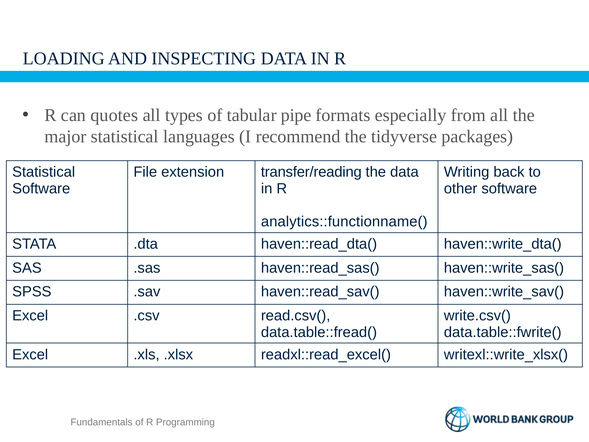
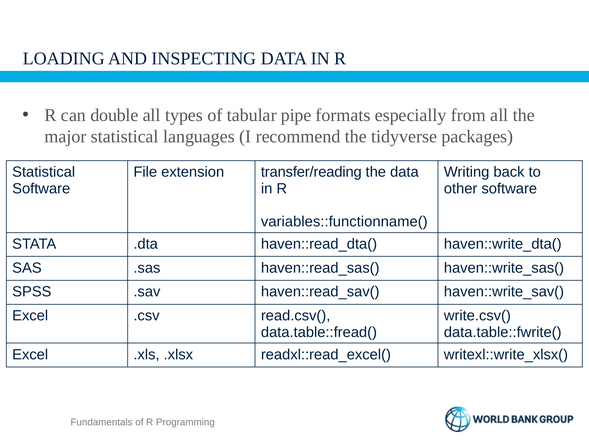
quotes: quotes -> double
analytics::functionname(: analytics::functionname( -> variables::functionname(
